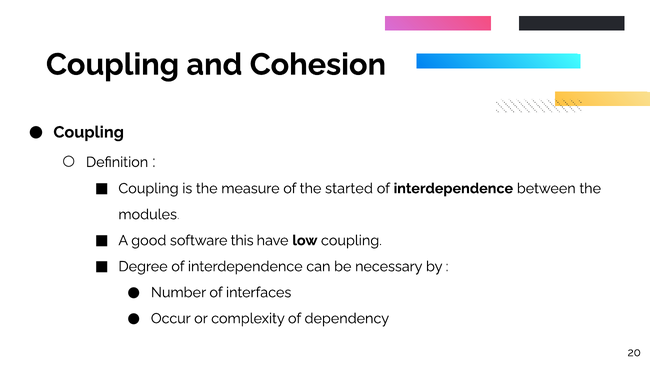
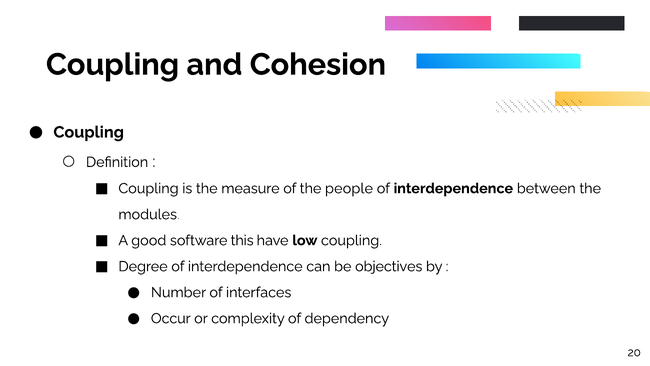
started: started -> people
necessary: necessary -> objectives
